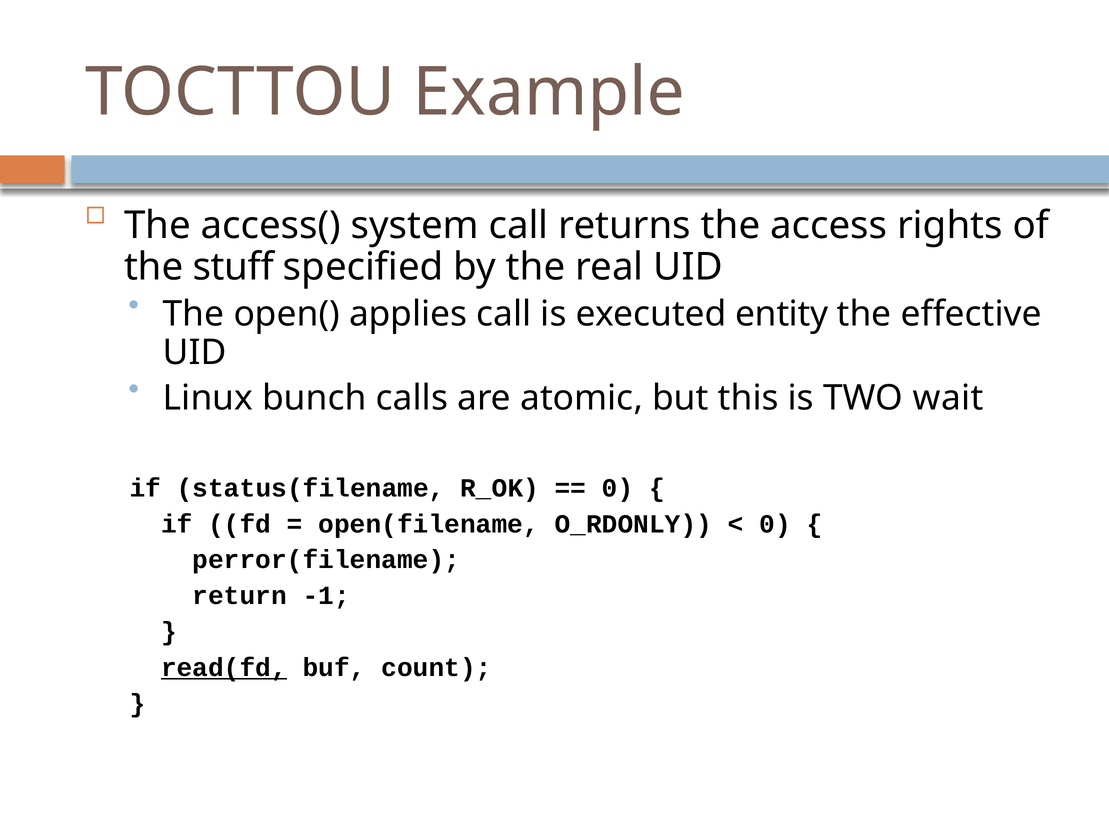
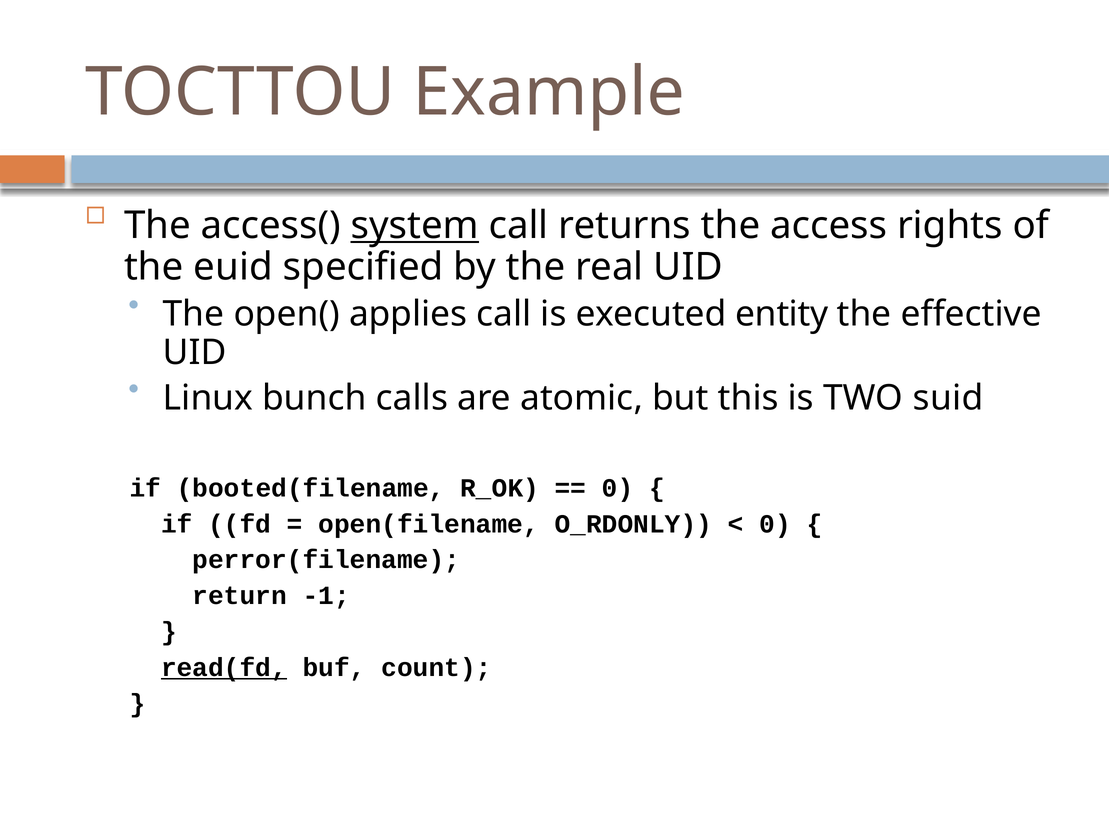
system underline: none -> present
stuff: stuff -> euid
wait: wait -> suid
status(filename: status(filename -> booted(filename
